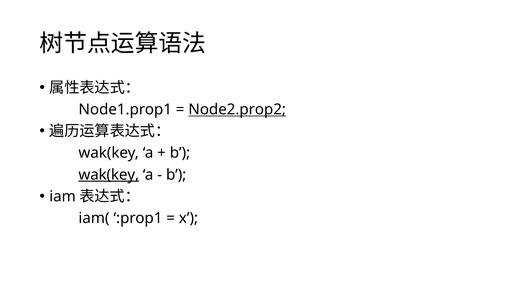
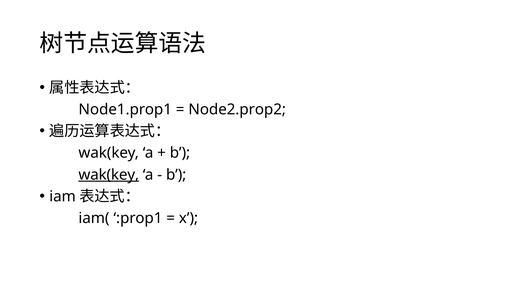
Node2.prop2 underline: present -> none
